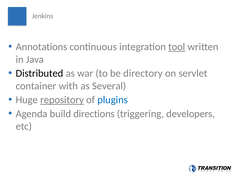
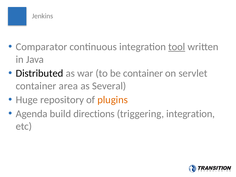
Annotations: Annotations -> Comparator
be directory: directory -> container
with: with -> area
repository underline: present -> none
plugins colour: blue -> orange
triggering developers: developers -> integration
